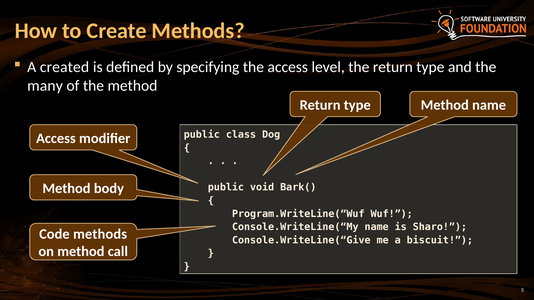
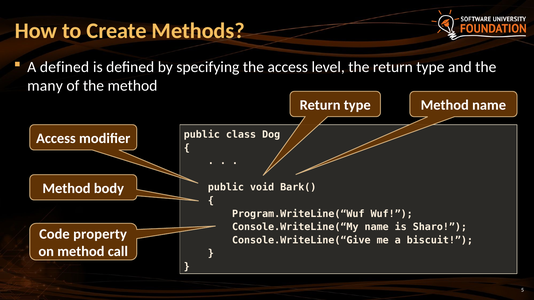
A created: created -> defined
Code methods: methods -> property
